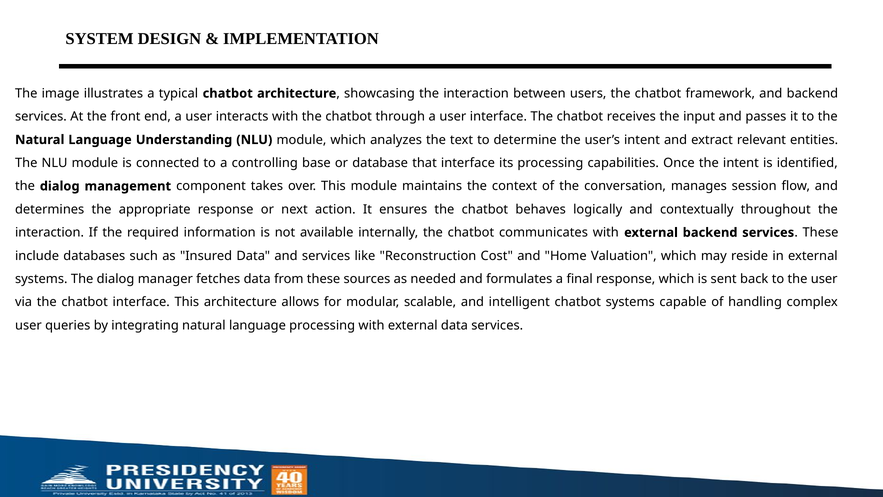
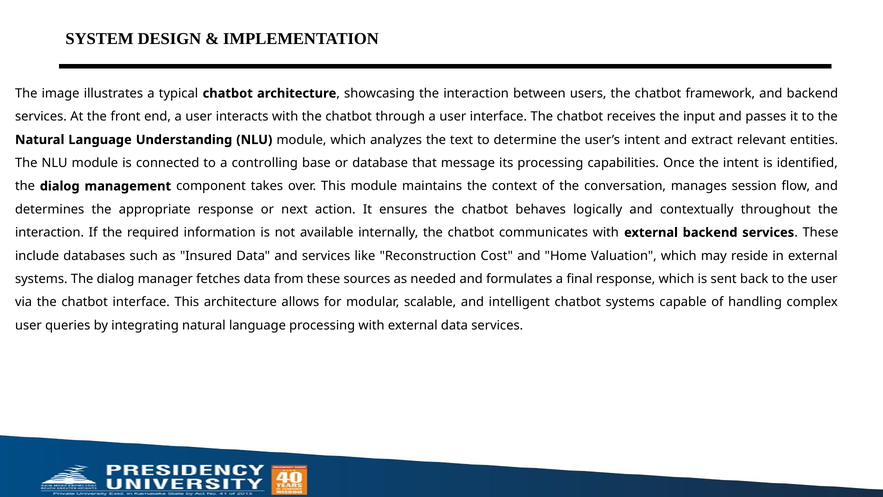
that interface: interface -> message
